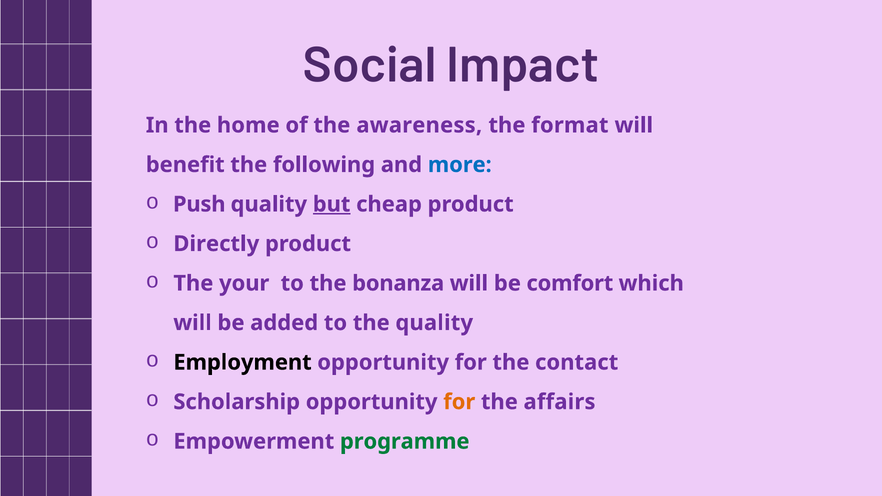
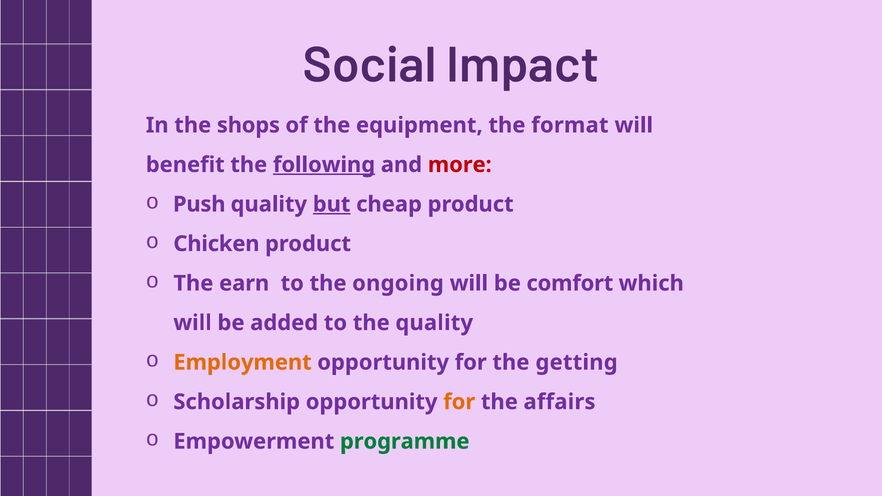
home: home -> shops
awareness: awareness -> equipment
following underline: none -> present
more colour: blue -> red
Directly: Directly -> Chicken
your: your -> earn
bonanza: bonanza -> ongoing
Employment colour: black -> orange
contact: contact -> getting
